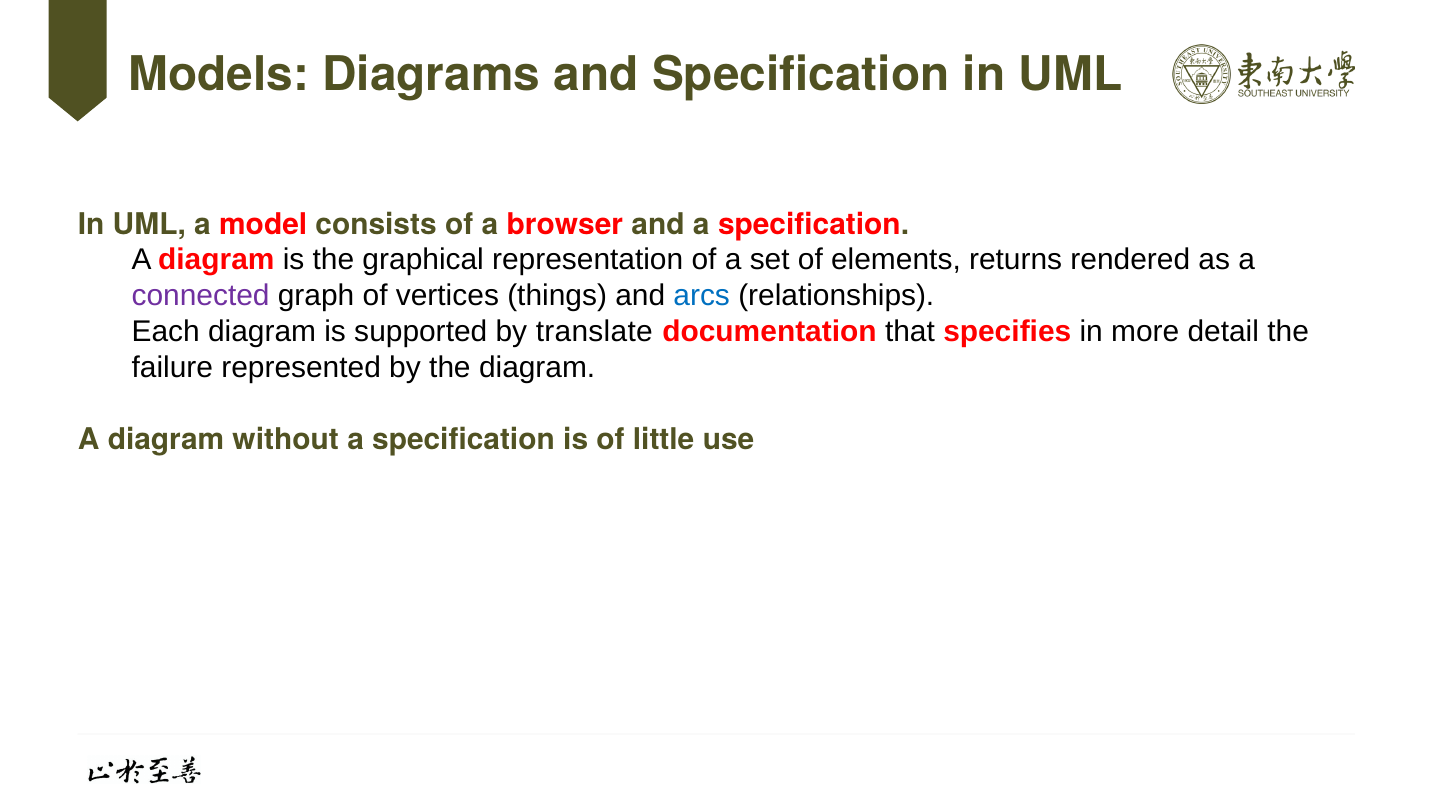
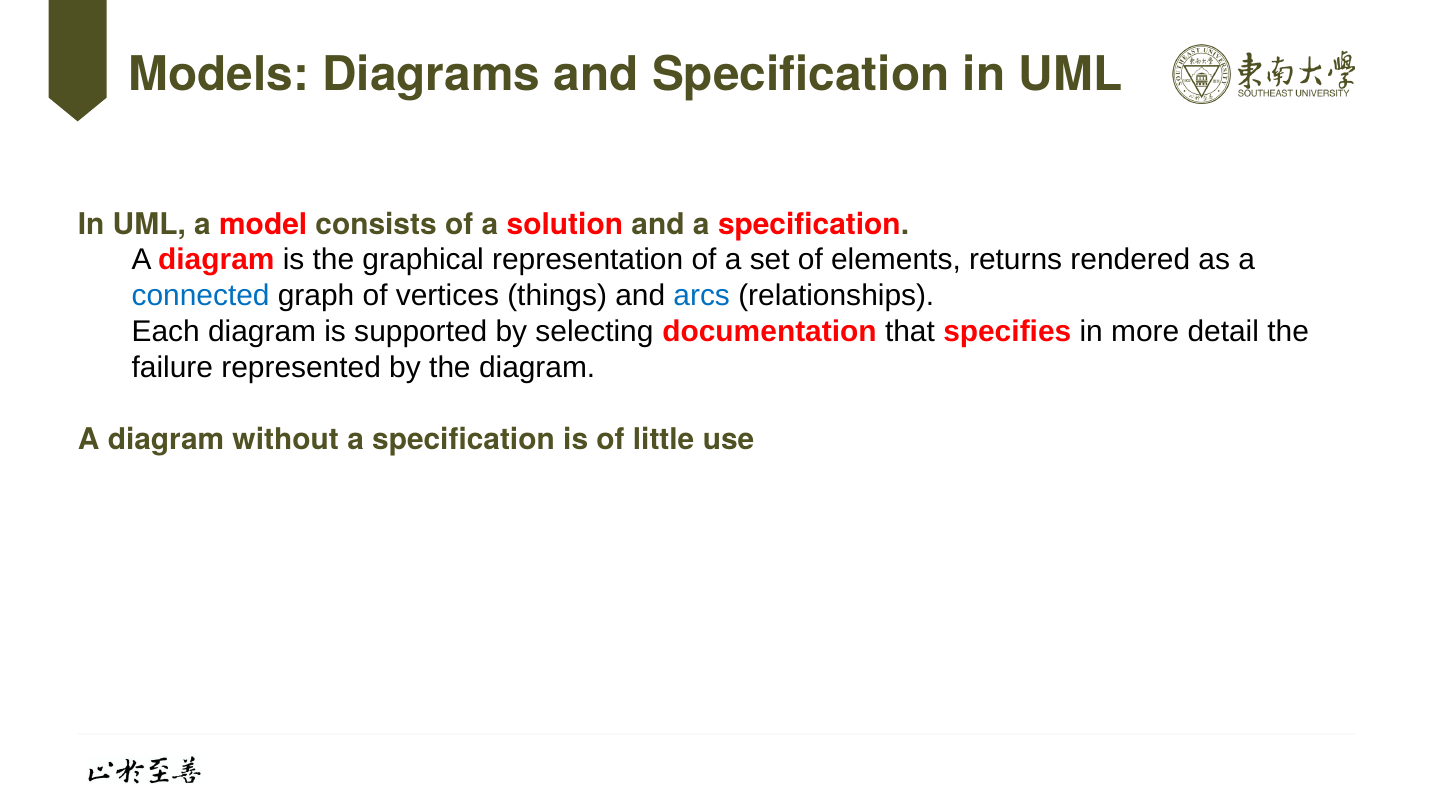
browser: browser -> solution
connected colour: purple -> blue
translate: translate -> selecting
